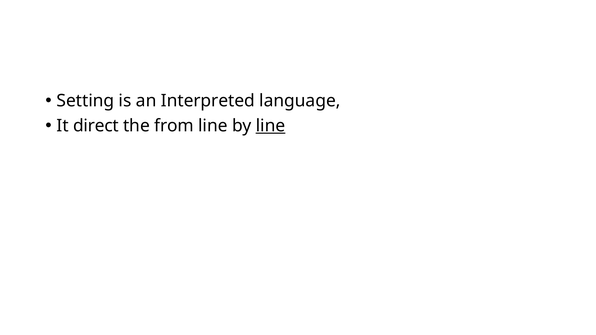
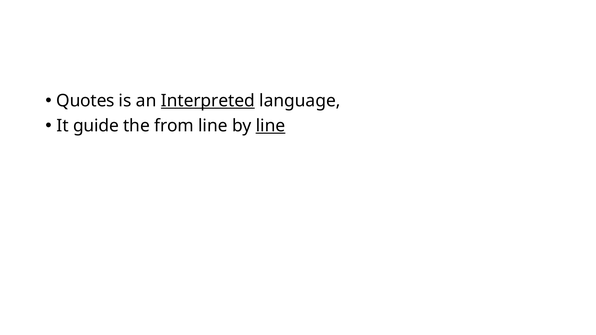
Setting: Setting -> Quotes
Interpreted underline: none -> present
direct: direct -> guide
